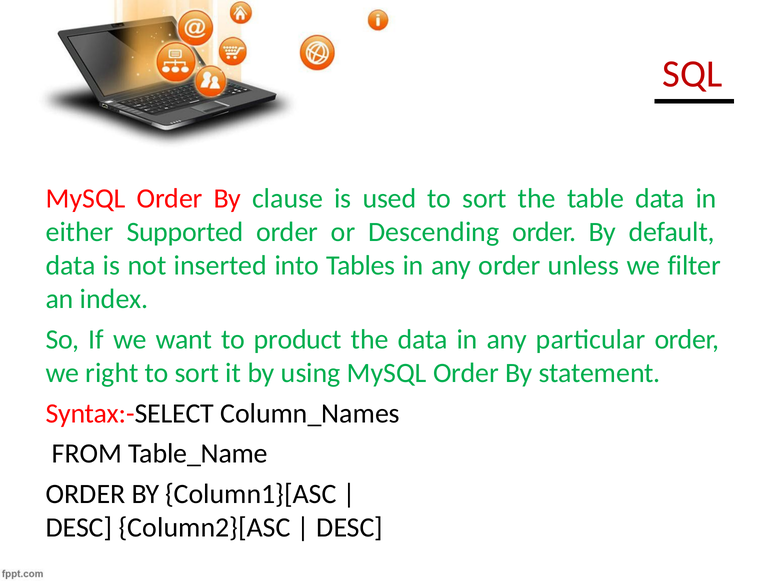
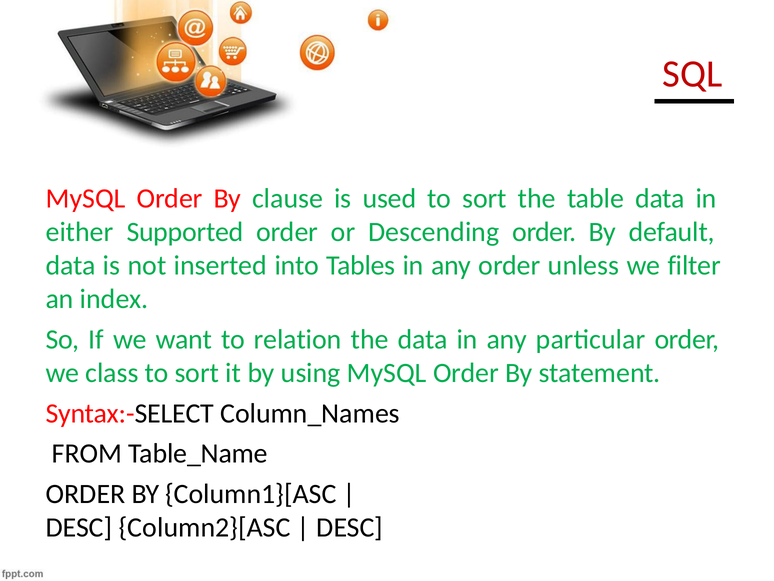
product: product -> relation
right: right -> class
